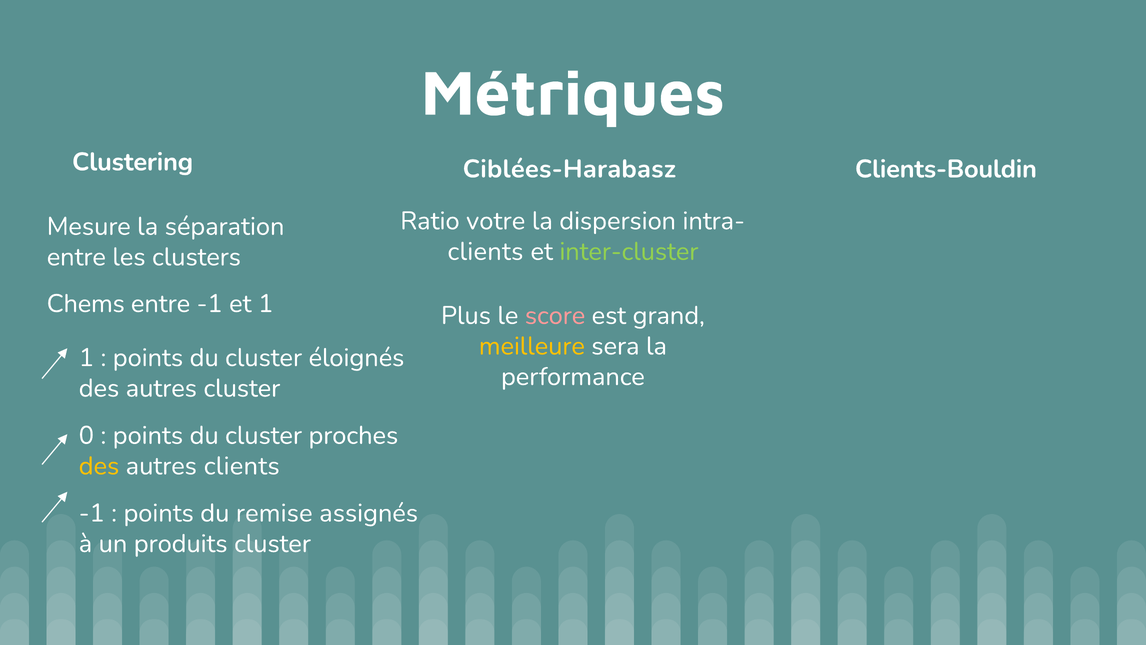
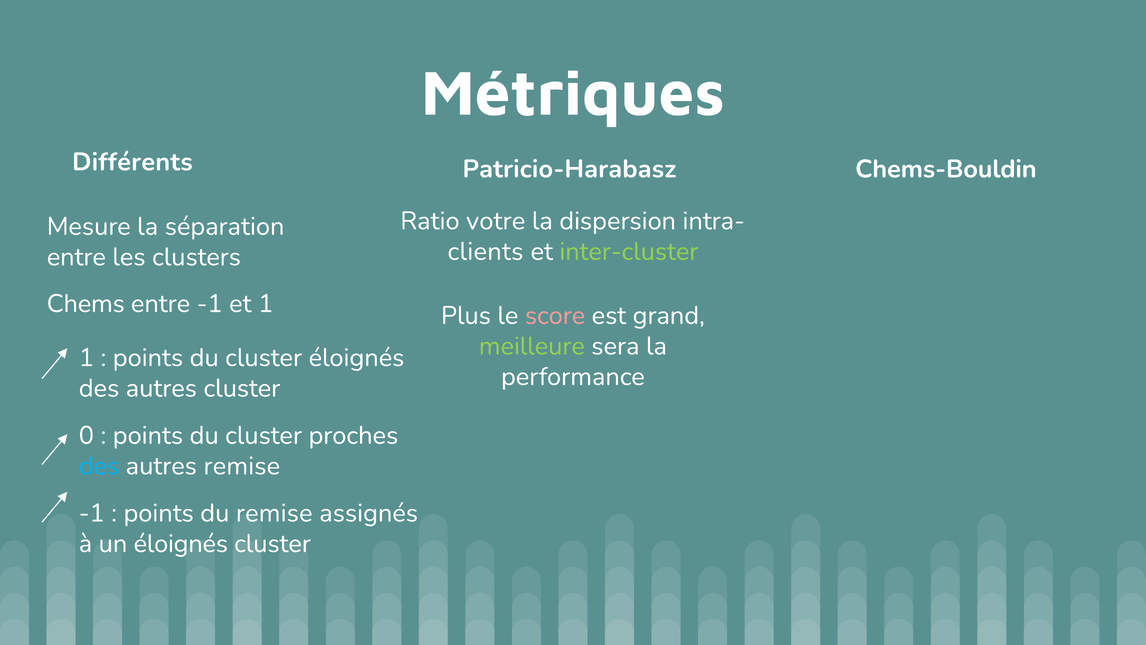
Clustering: Clustering -> Différents
Ciblées-Harabasz: Ciblées-Harabasz -> Patricio-Harabasz
Clients-Bouldin: Clients-Bouldin -> Chems-Bouldin
meilleure colour: yellow -> light green
des at (99, 466) colour: yellow -> light blue
autres clients: clients -> remise
un produits: produits -> éloignés
